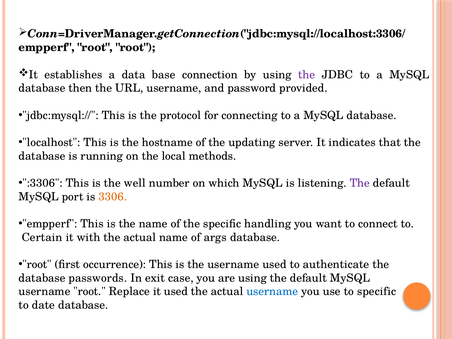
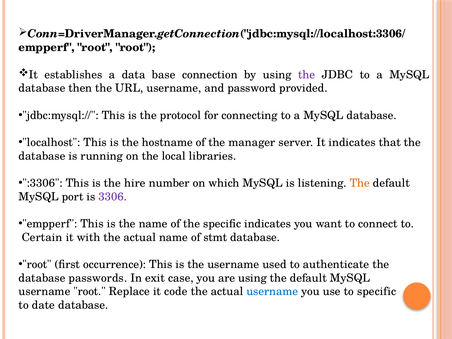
updating: updating -> manager
methods: methods -> libraries
well: well -> hire
The at (360, 183) colour: purple -> orange
3306 colour: orange -> purple
specific handling: handling -> indicates
args: args -> stmt
it used: used -> code
